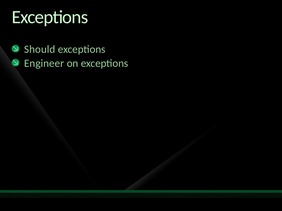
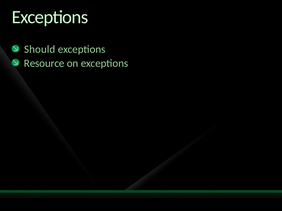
Engineer: Engineer -> Resource
